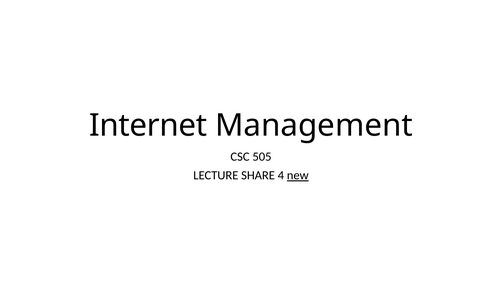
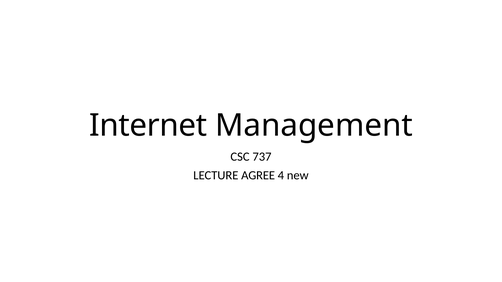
505: 505 -> 737
SHARE: SHARE -> AGREE
new underline: present -> none
